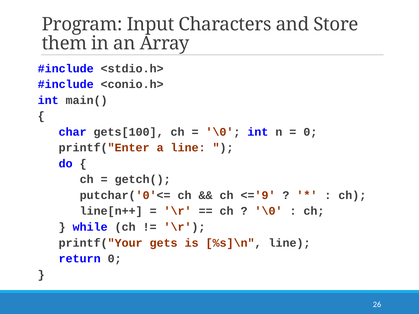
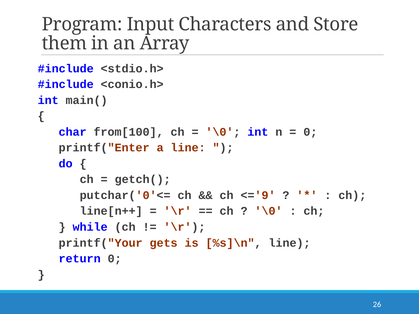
gets[100: gets[100 -> from[100
